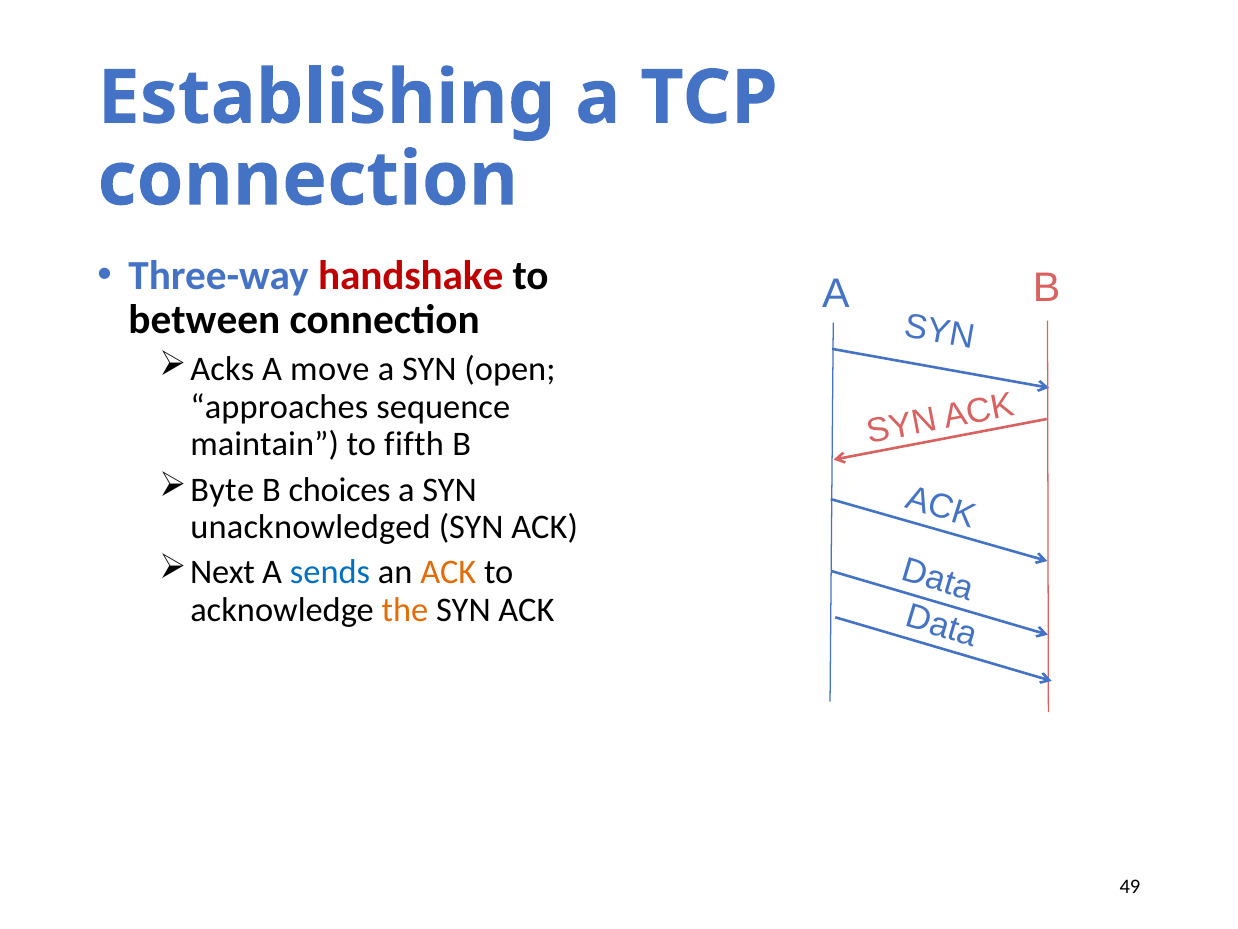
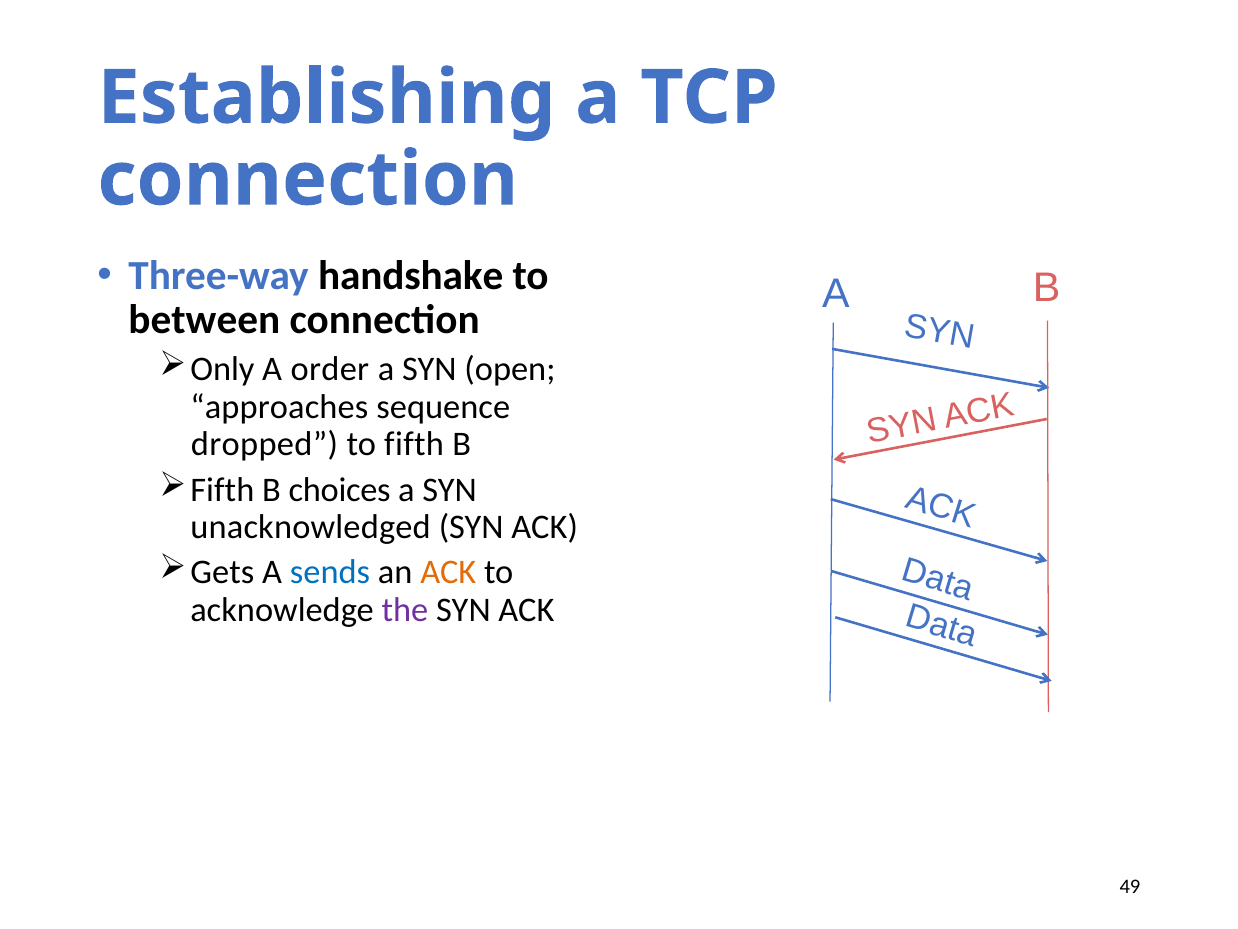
handshake colour: red -> black
Acks: Acks -> Only
move: move -> order
maintain: maintain -> dropped
Byte at (222, 489): Byte -> Fifth
Next: Next -> Gets
the colour: orange -> purple
